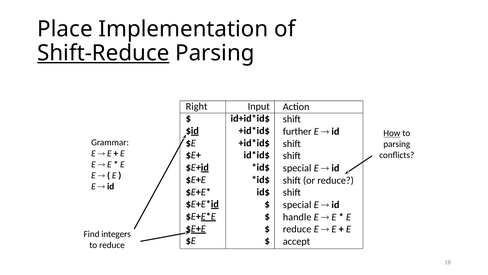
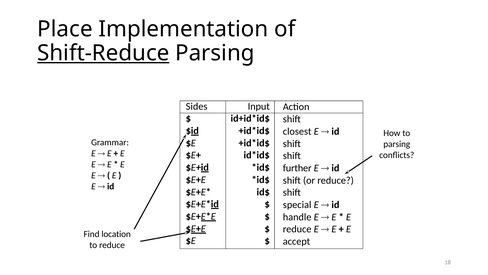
Right: Right -> Sides
further: further -> closest
How underline: present -> none
special at (297, 168): special -> further
integers: integers -> location
